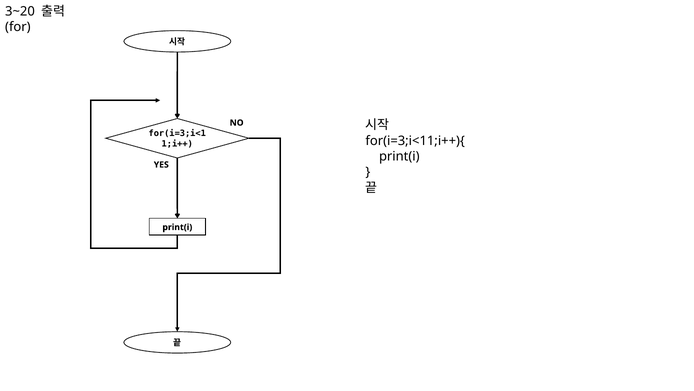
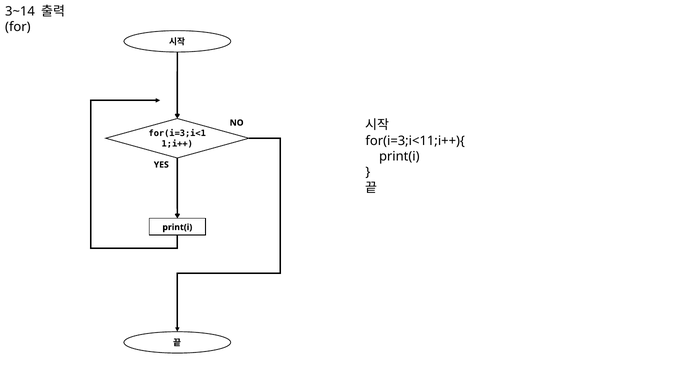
3~20: 3~20 -> 3~14
